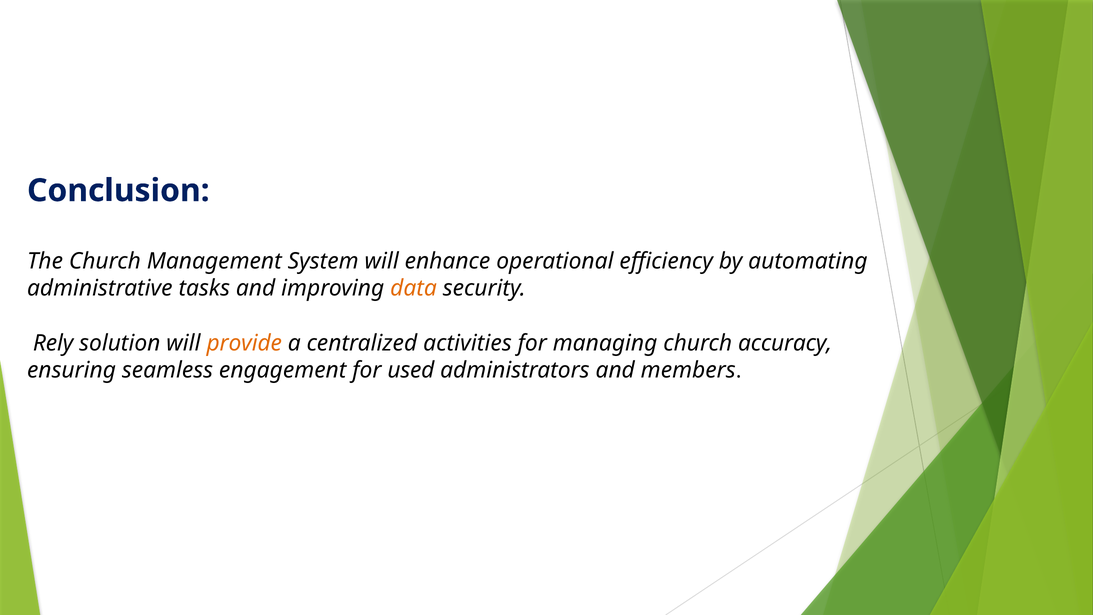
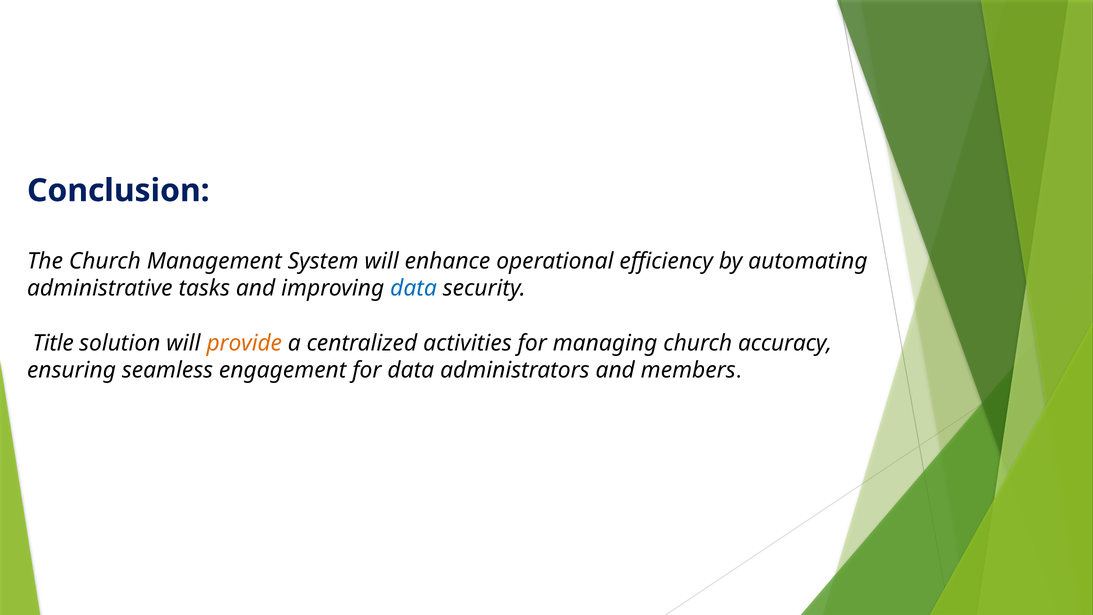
data at (414, 288) colour: orange -> blue
Rely: Rely -> Title
for used: used -> data
